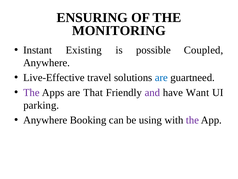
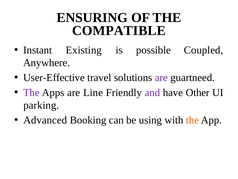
MONITORING: MONITORING -> COMPATIBLE
Live-Effective: Live-Effective -> User-Effective
are at (161, 77) colour: blue -> purple
That: That -> Line
Want: Want -> Other
Anywhere at (45, 120): Anywhere -> Advanced
the at (192, 120) colour: purple -> orange
